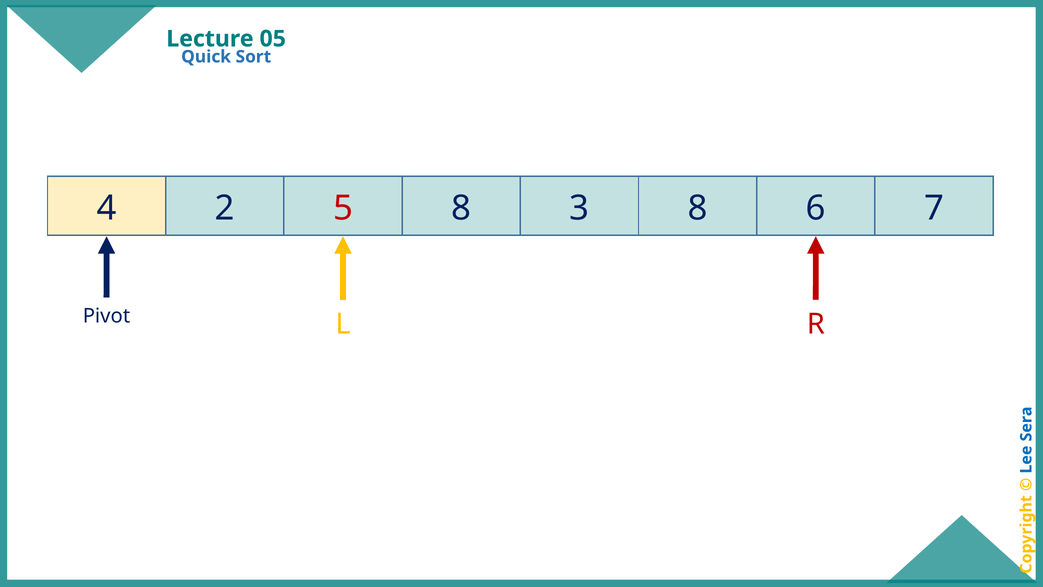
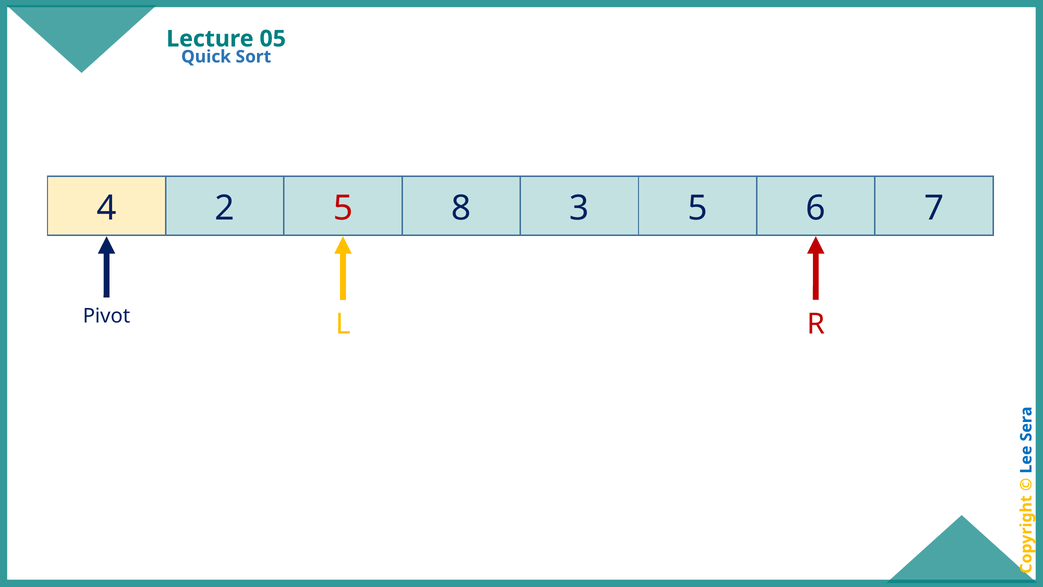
3 8: 8 -> 5
